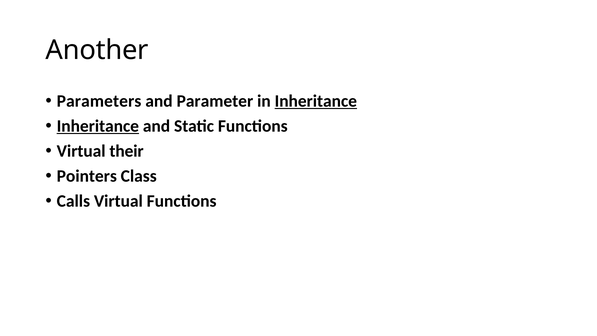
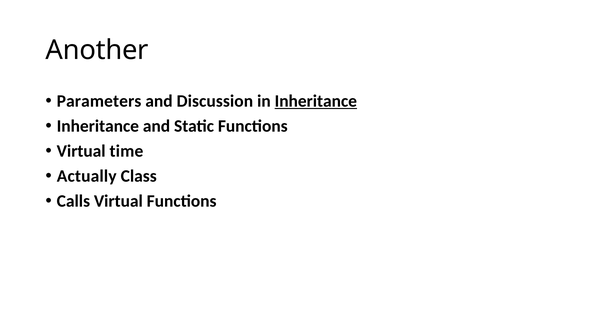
Parameter: Parameter -> Discussion
Inheritance at (98, 126) underline: present -> none
their: their -> time
Pointers: Pointers -> Actually
